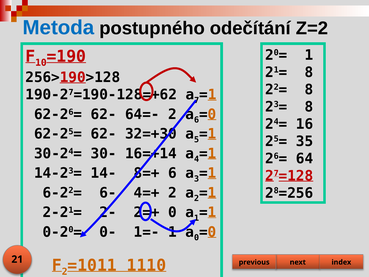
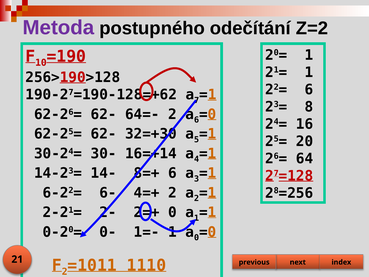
Metoda colour: blue -> purple
21= 8: 8 -> 1
22= 8: 8 -> 6
35: 35 -> 20
